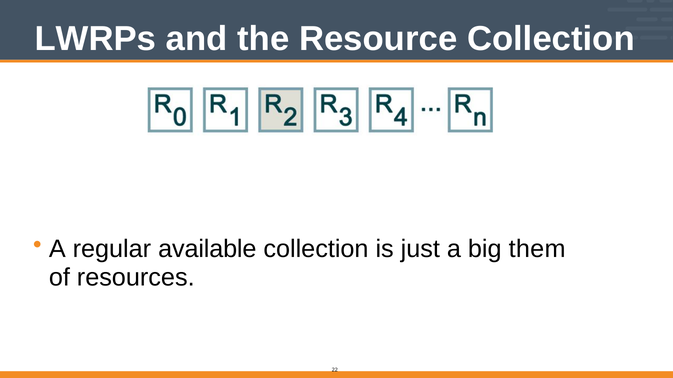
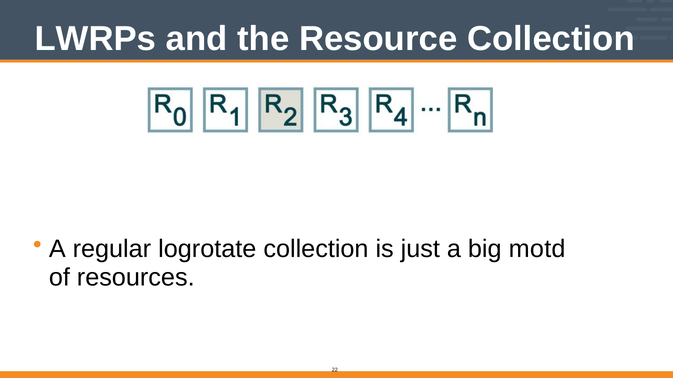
available: available -> logrotate
them: them -> motd
